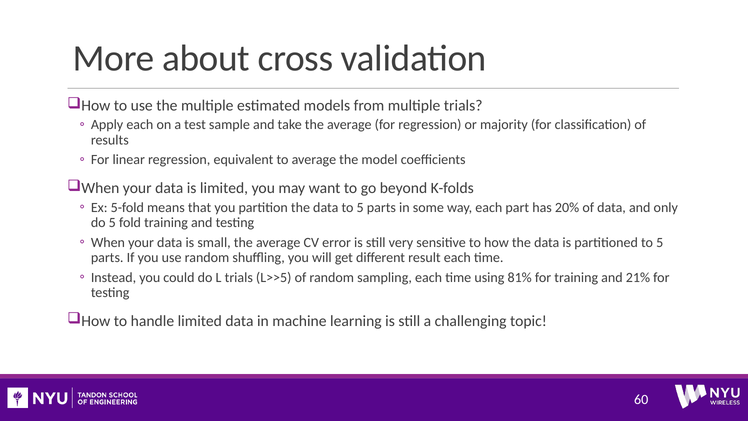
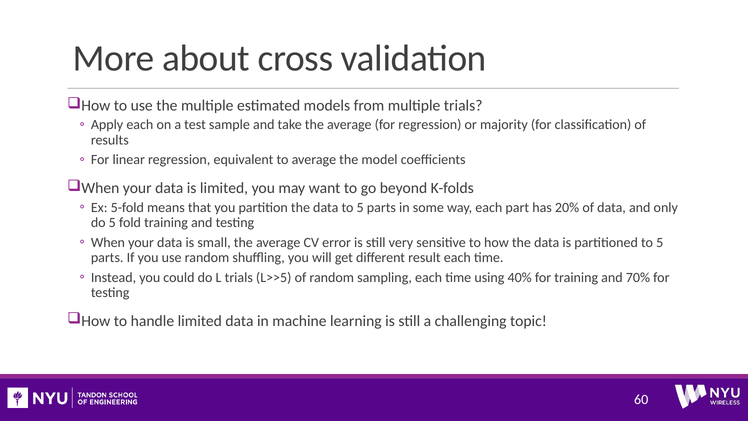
81%: 81% -> 40%
21%: 21% -> 70%
